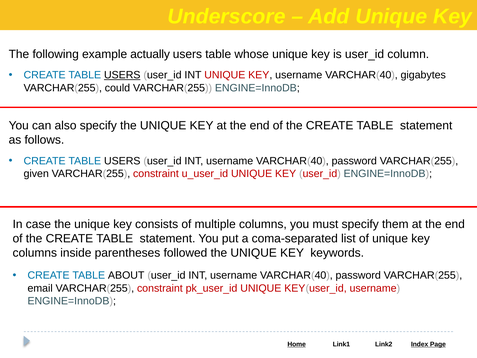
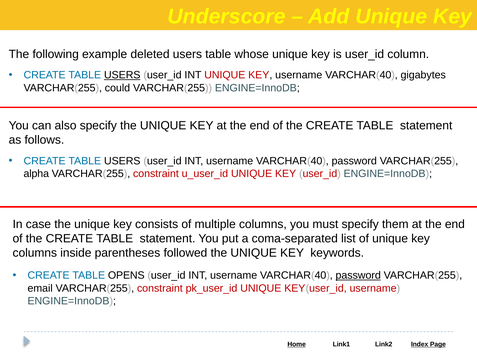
actually: actually -> deleted
given: given -> alpha
ABOUT: ABOUT -> OPENS
password at (358, 275) underline: none -> present
